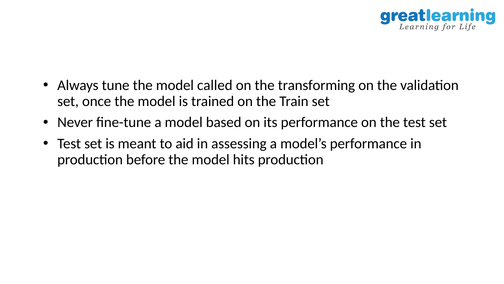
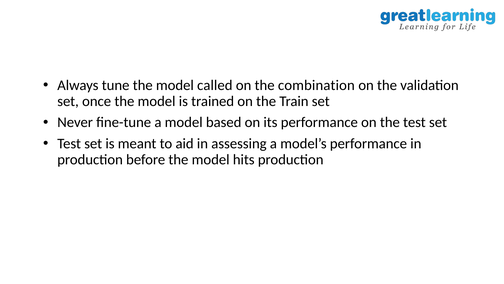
transforming: transforming -> combination
